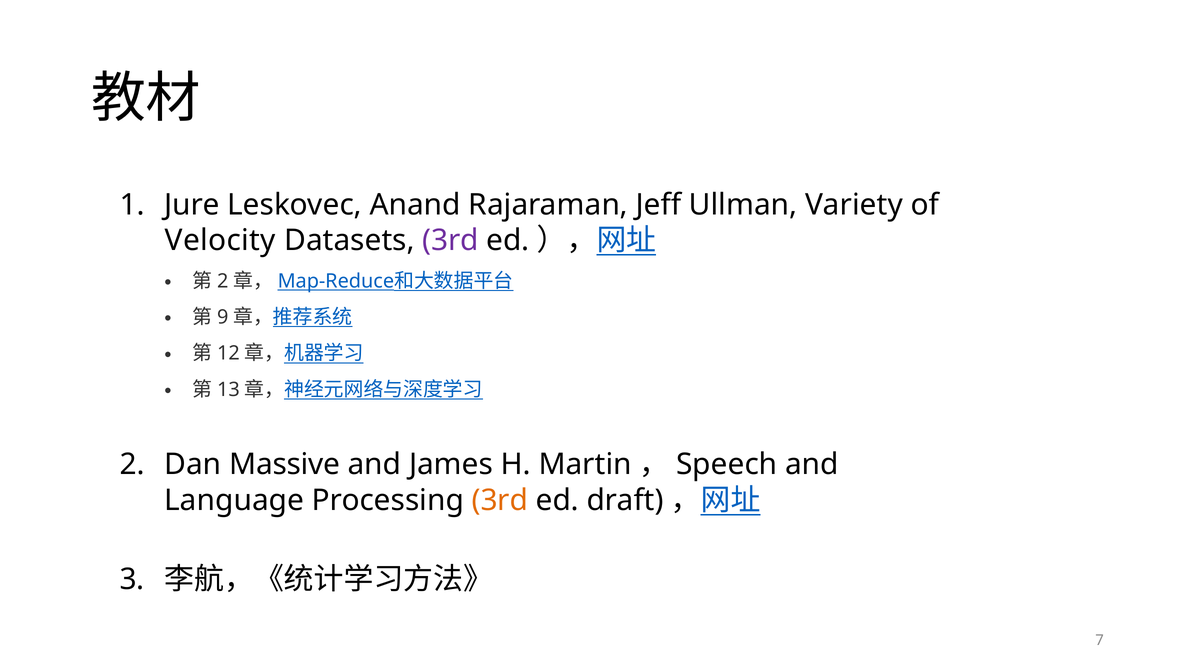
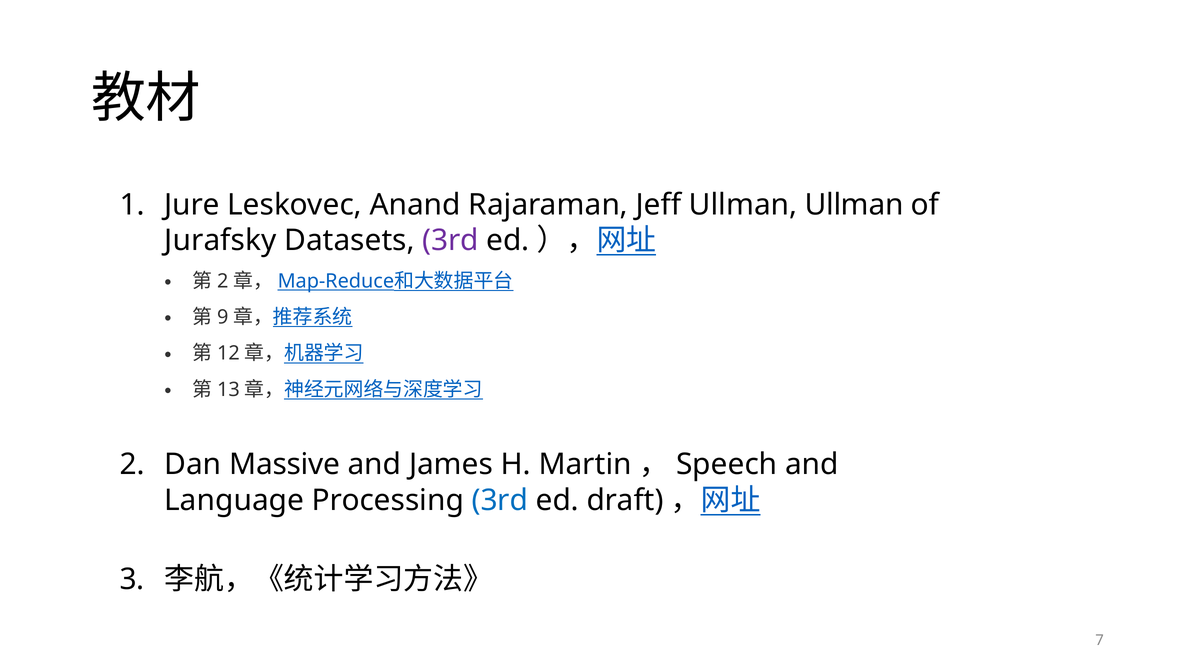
Ullman Variety: Variety -> Ullman
Velocity: Velocity -> Jurafsky
3rd at (500, 500) colour: orange -> blue
